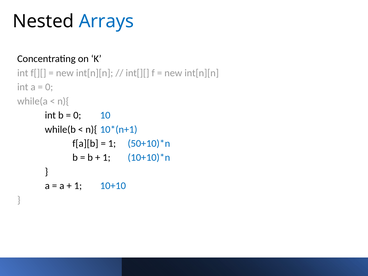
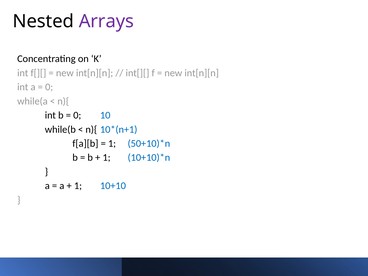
Arrays colour: blue -> purple
